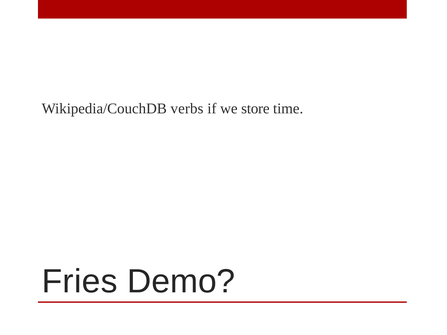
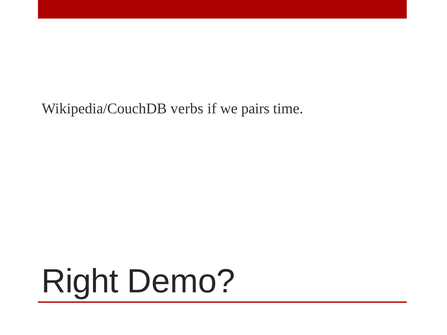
store: store -> pairs
Fries: Fries -> Right
